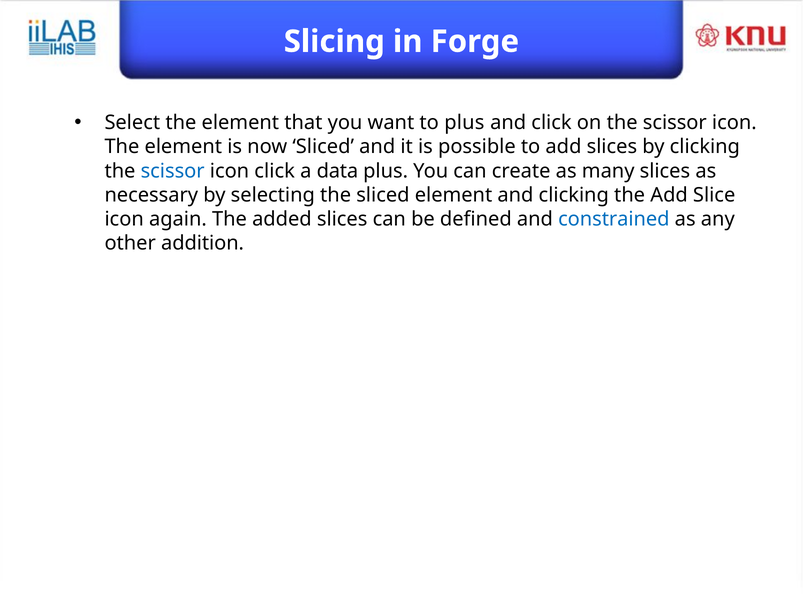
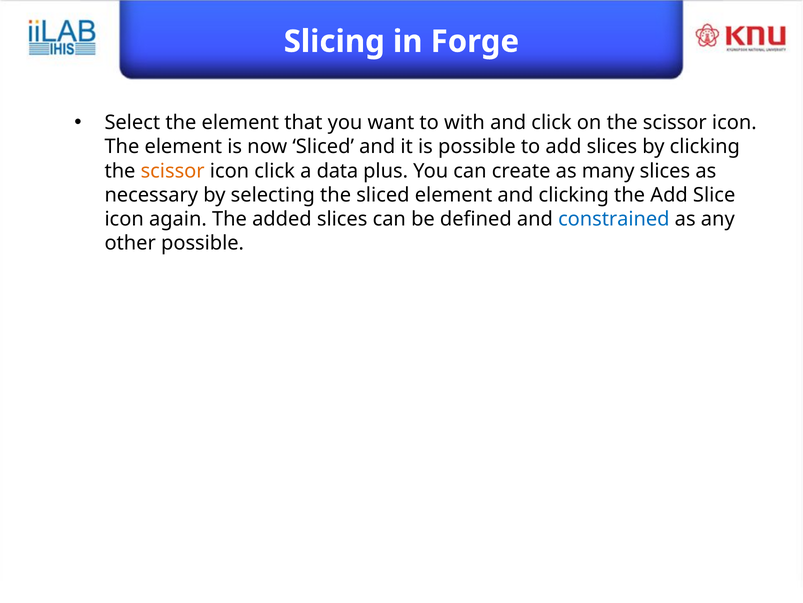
to plus: plus -> with
scissor at (173, 171) colour: blue -> orange
other addition: addition -> possible
